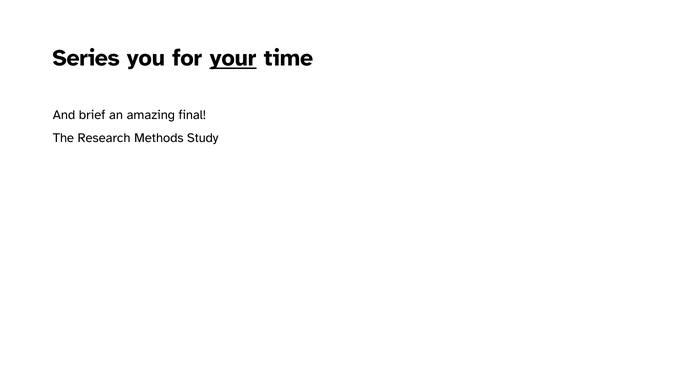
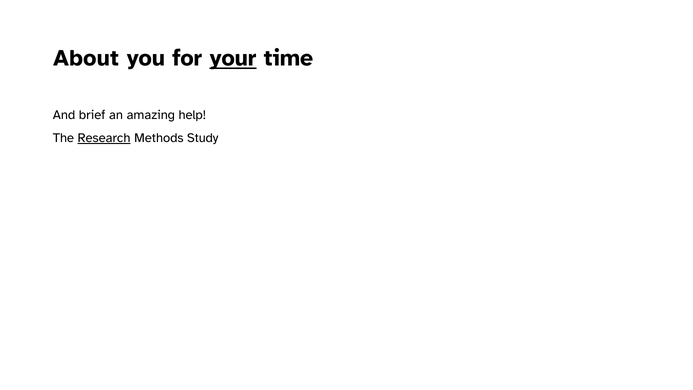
Series: Series -> About
final: final -> help
Research underline: none -> present
